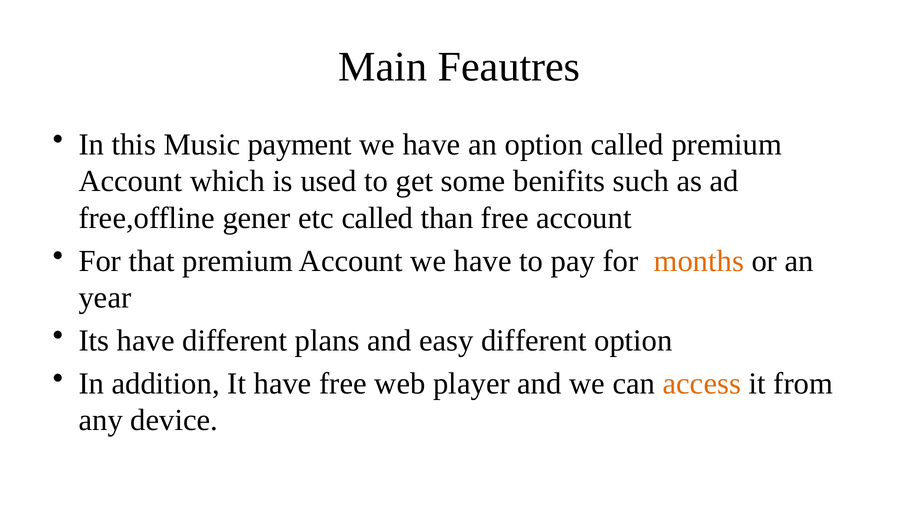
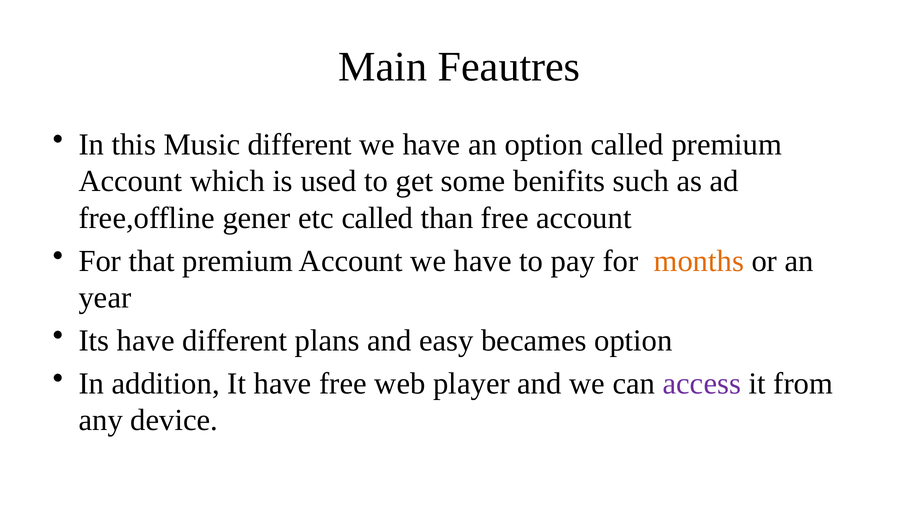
Music payment: payment -> different
easy different: different -> becames
access colour: orange -> purple
